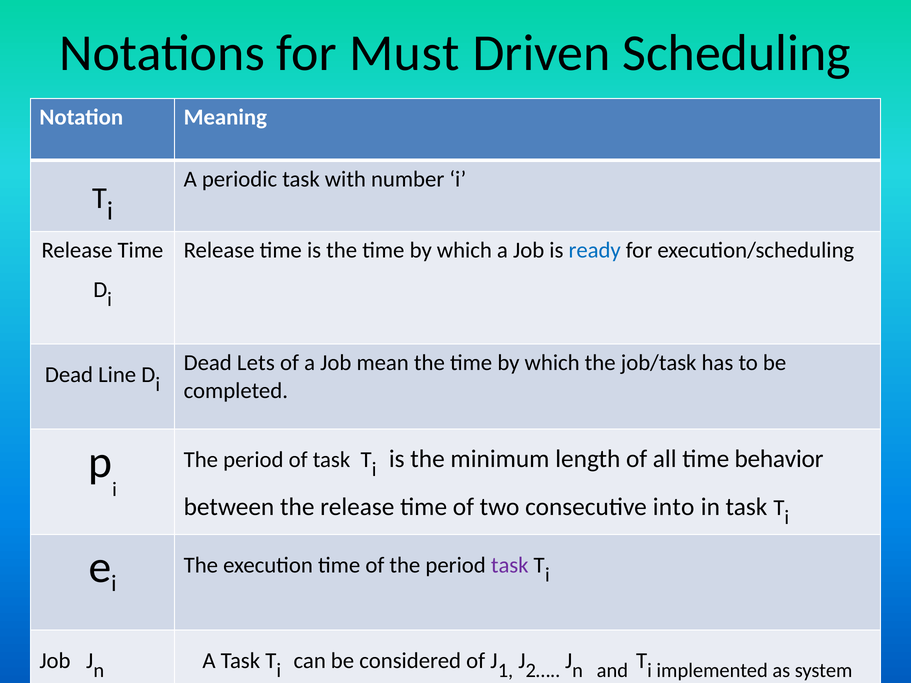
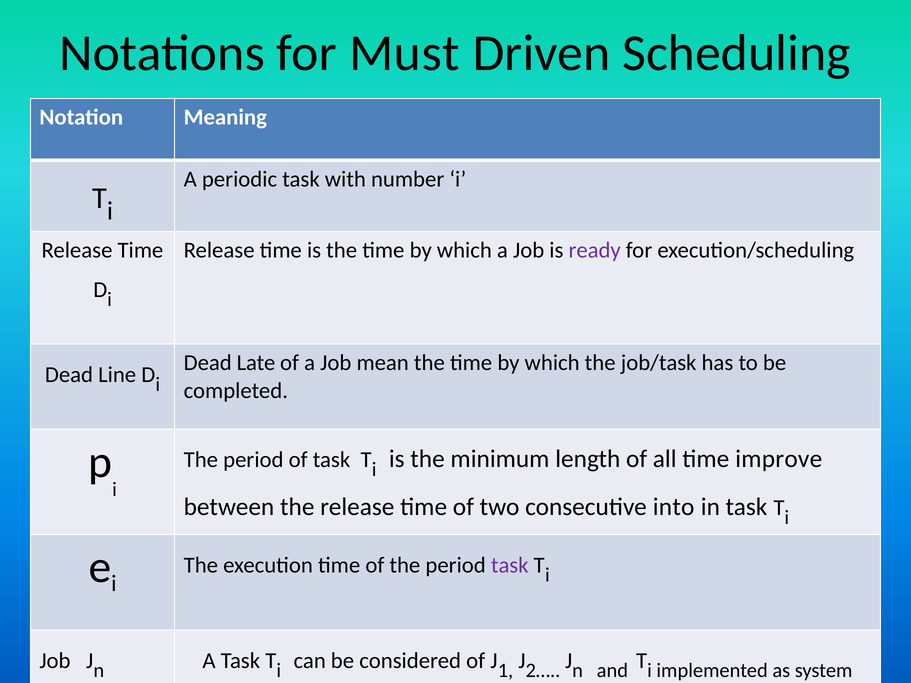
ready colour: blue -> purple
Lets: Lets -> Late
behavior: behavior -> improve
